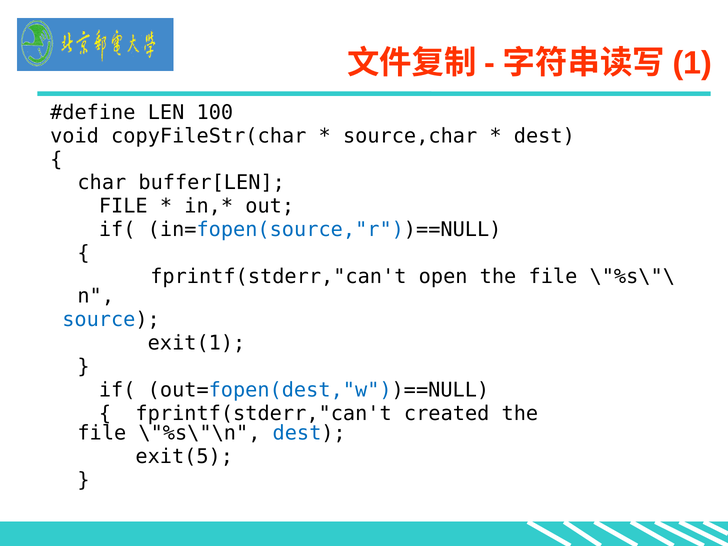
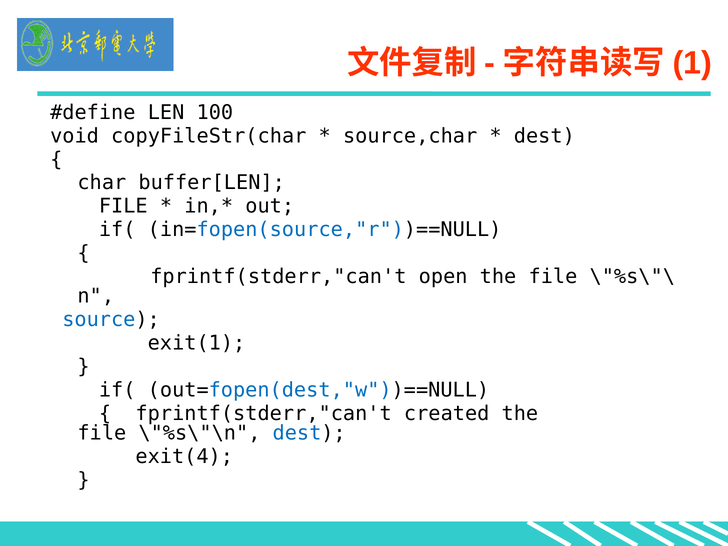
exit(5: exit(5 -> exit(4
